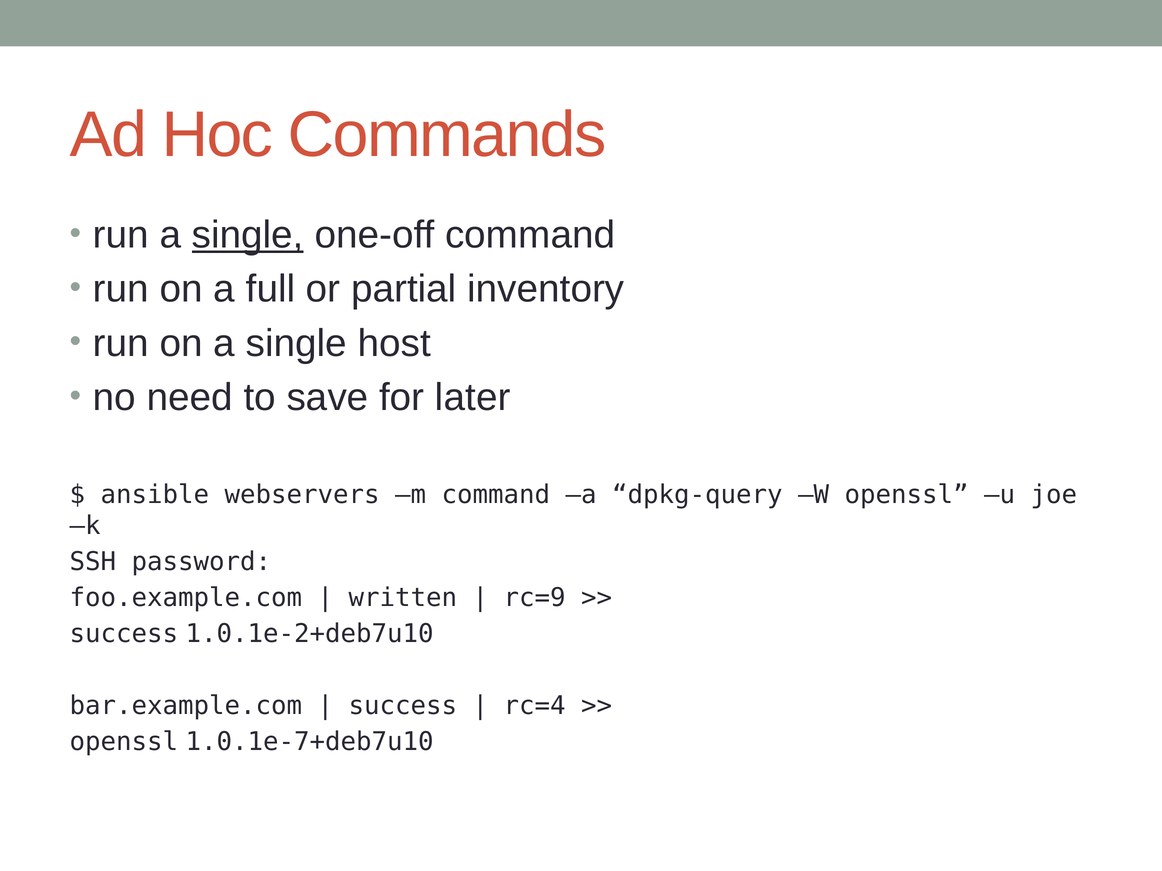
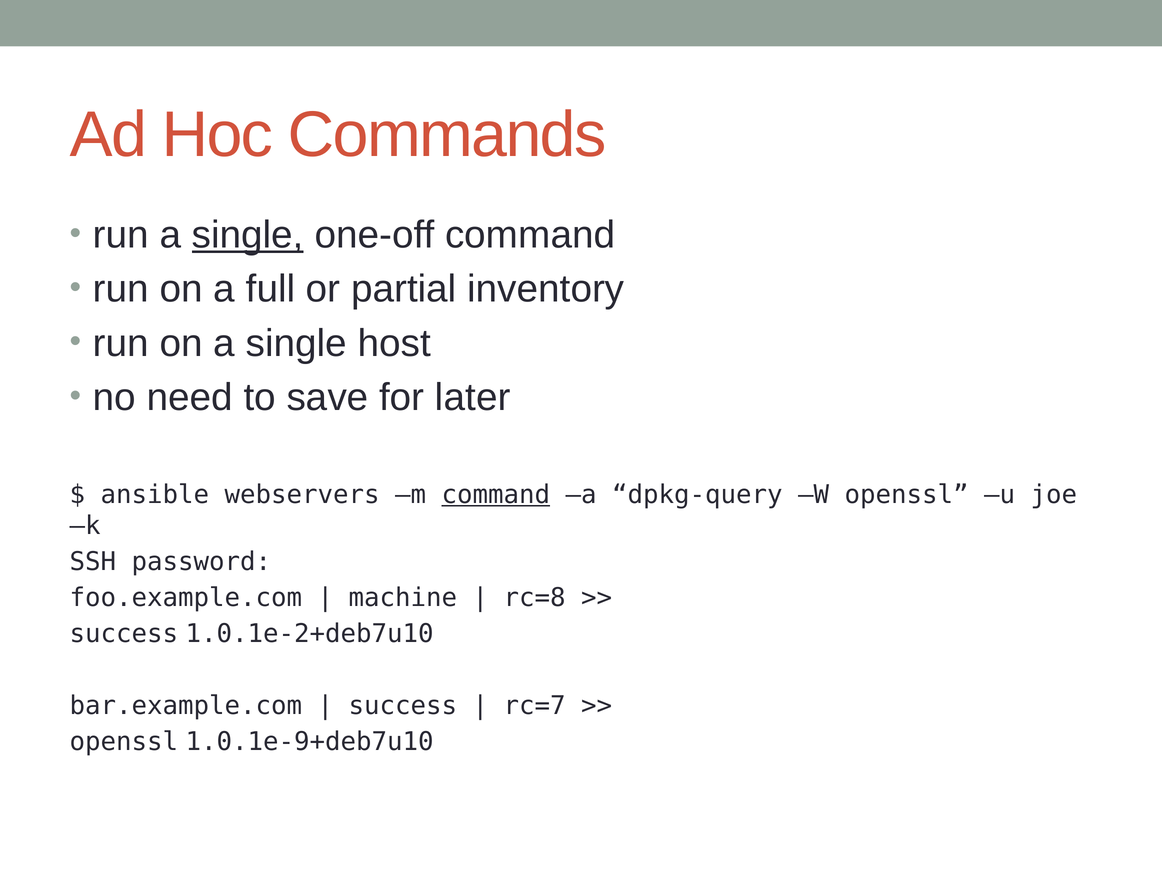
command at (496, 495) underline: none -> present
written: written -> machine
rc=9: rc=9 -> rc=8
rc=4: rc=4 -> rc=7
1.0.1e-7+deb7u10: 1.0.1e-7+deb7u10 -> 1.0.1e-9+deb7u10
